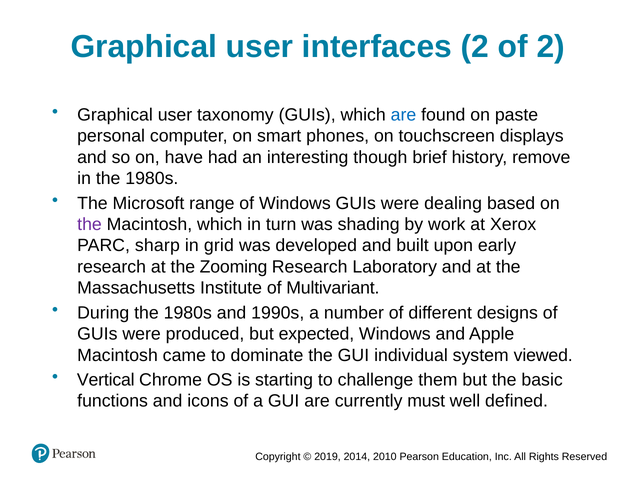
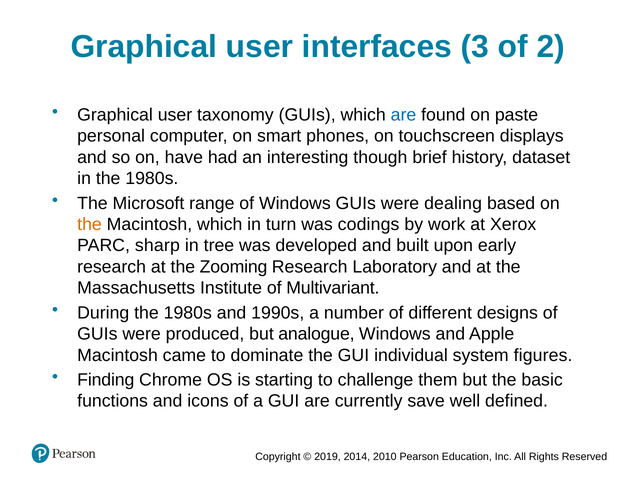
interfaces 2: 2 -> 3
remove: remove -> dataset
the at (90, 224) colour: purple -> orange
shading: shading -> codings
grid: grid -> tree
expected: expected -> analogue
viewed: viewed -> figures
Vertical: Vertical -> Finding
must: must -> save
